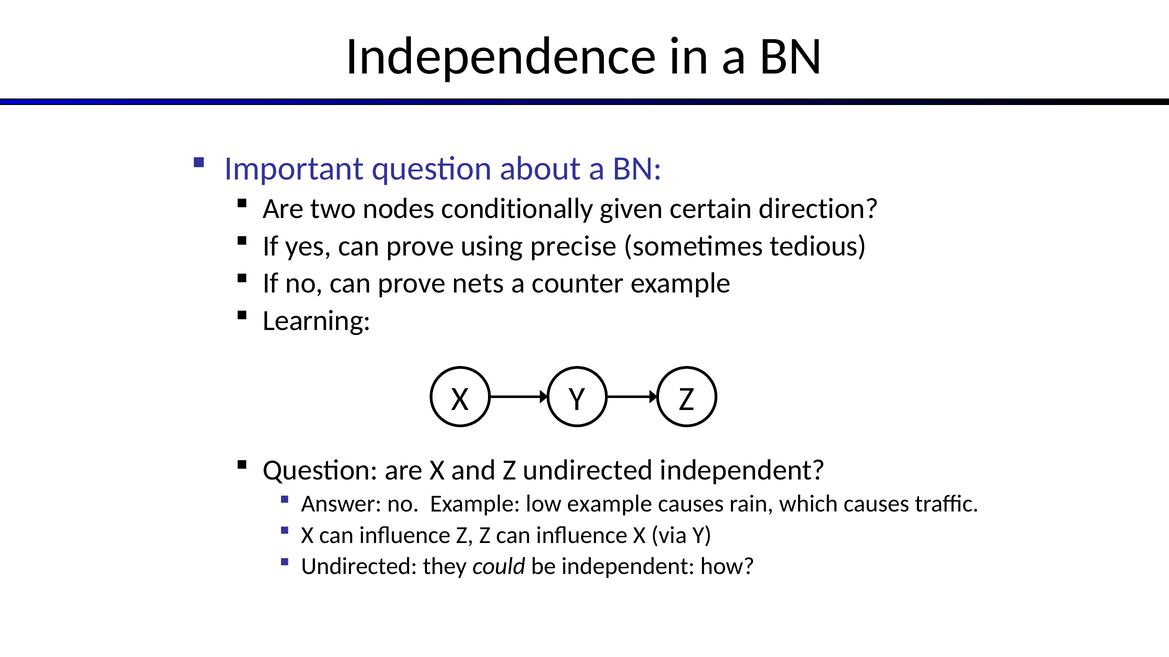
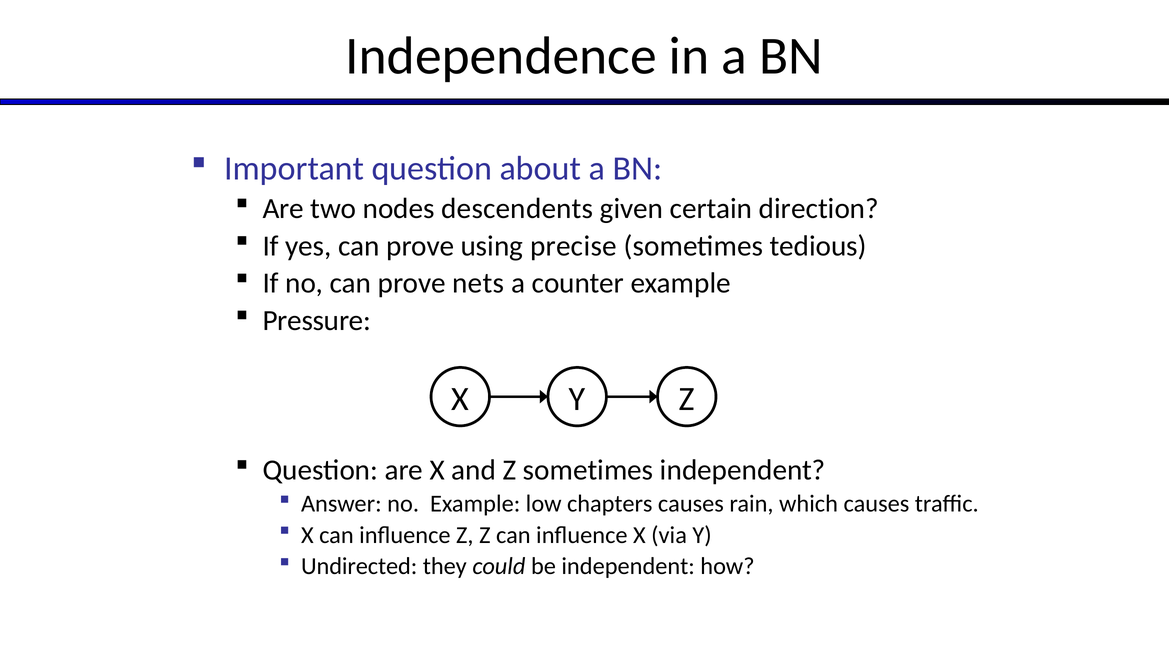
conditionally: conditionally -> descendents
Learning: Learning -> Pressure
Z undirected: undirected -> sometimes
low example: example -> chapters
